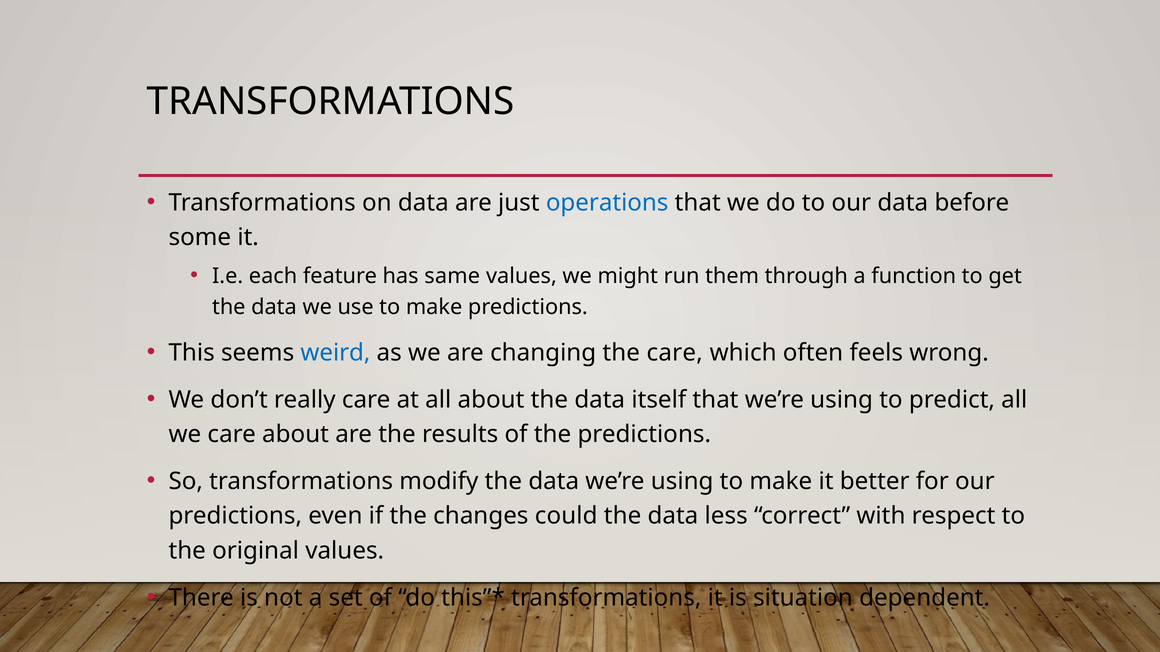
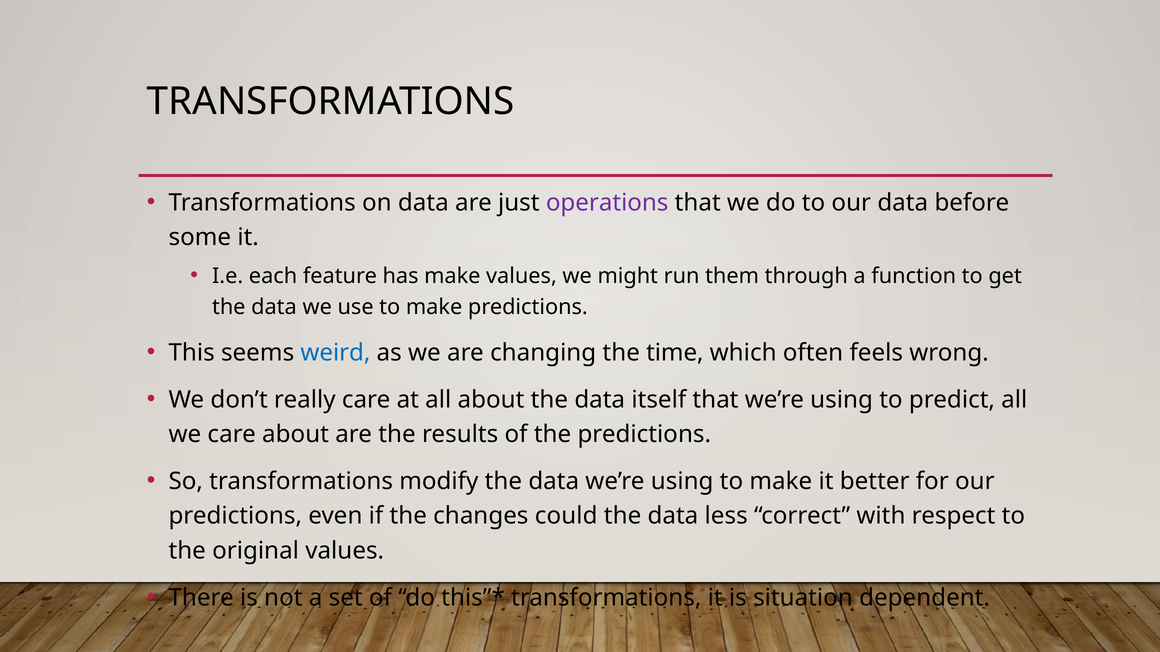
operations colour: blue -> purple
has same: same -> make
the care: care -> time
